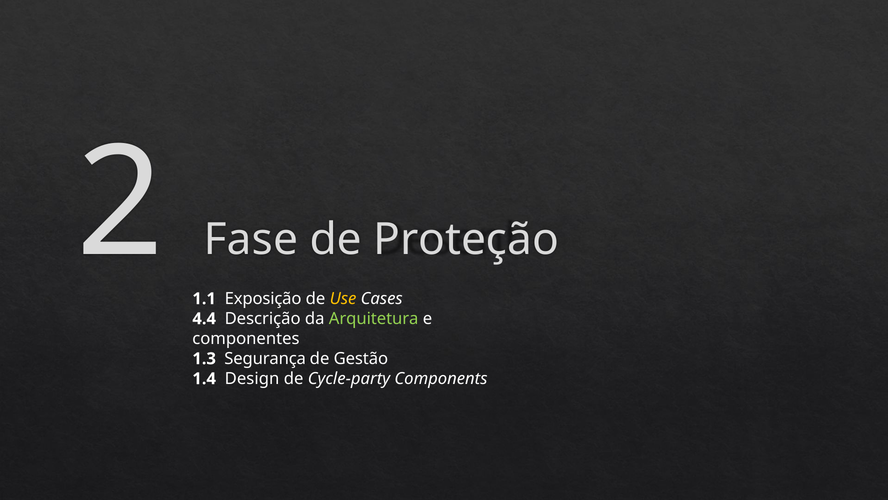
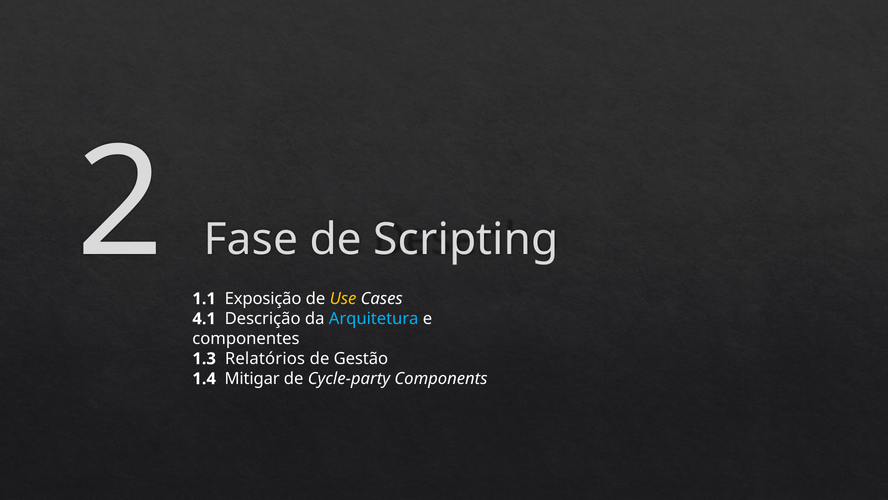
Proteção: Proteção -> Scripting
4.4: 4.4 -> 4.1
Arquitetura colour: light green -> light blue
Segurança: Segurança -> Relatórios
Design: Design -> Mitigar
